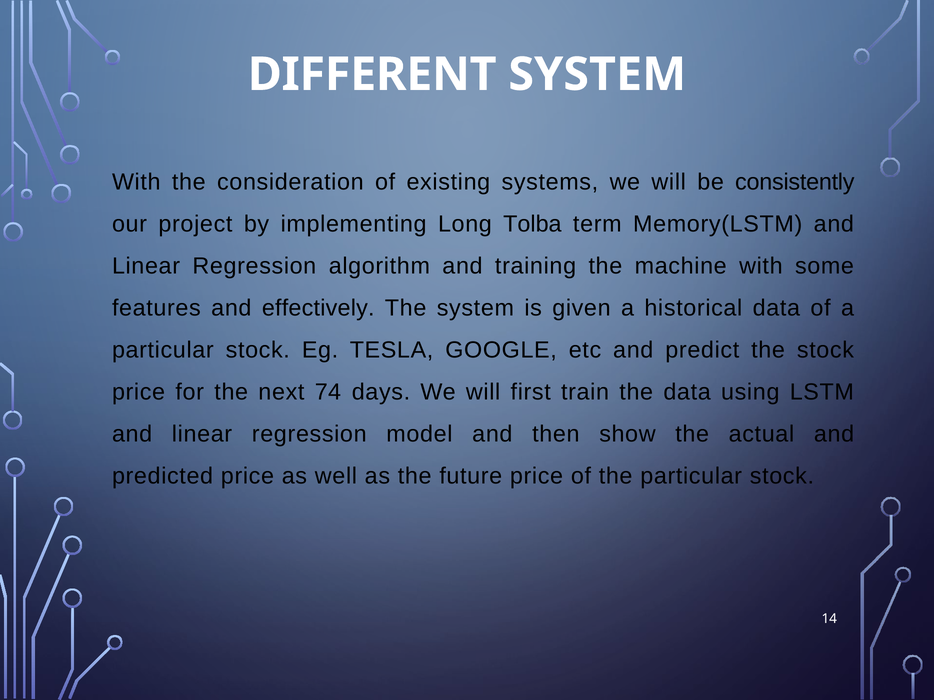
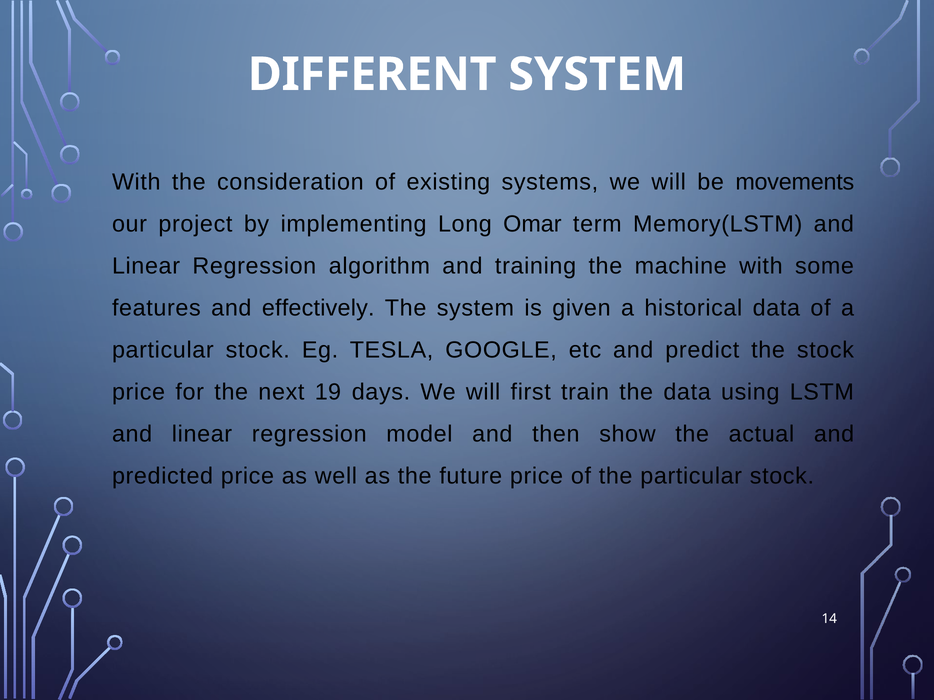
consistently: consistently -> movements
Tolba: Tolba -> Omar
74: 74 -> 19
